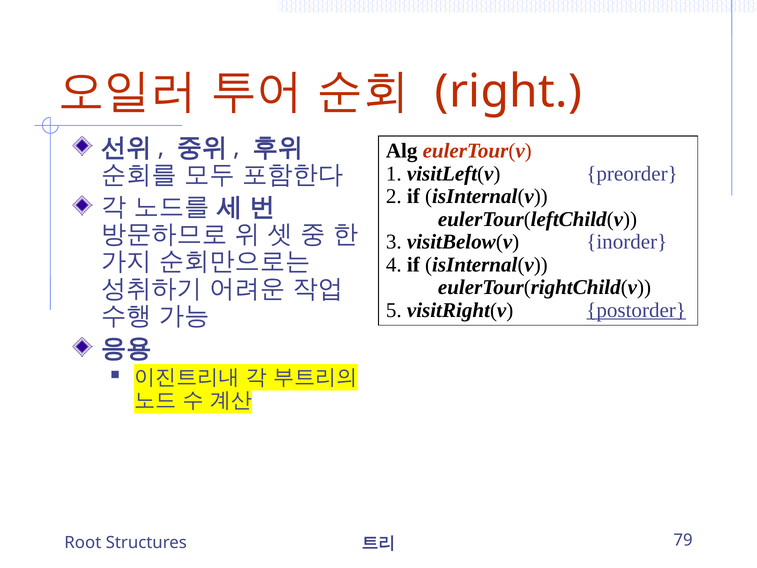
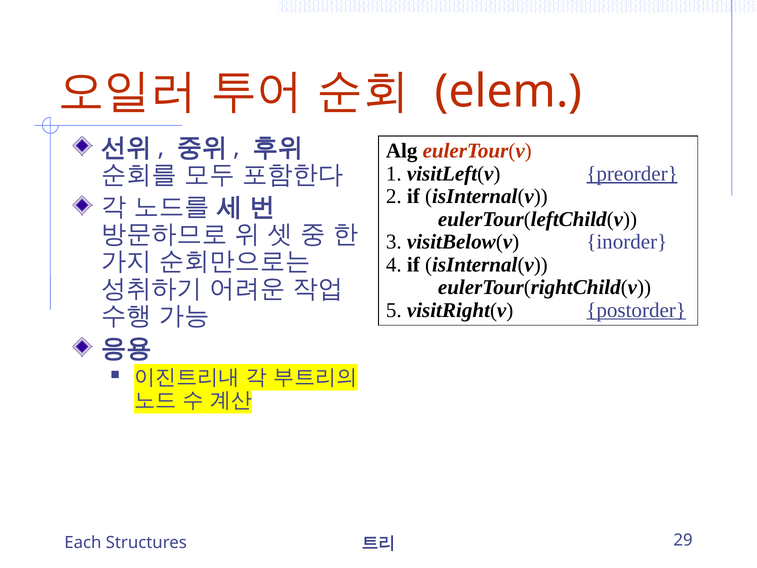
right: right -> elem
preorder underline: none -> present
Root: Root -> Each
79: 79 -> 29
